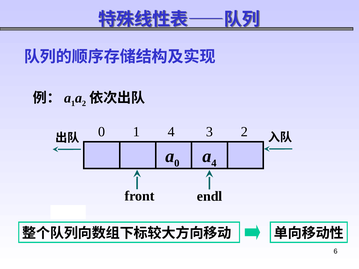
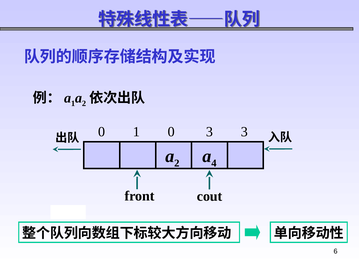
1 4: 4 -> 0
3 2: 2 -> 3
0 at (177, 163): 0 -> 2
endl: endl -> cout
